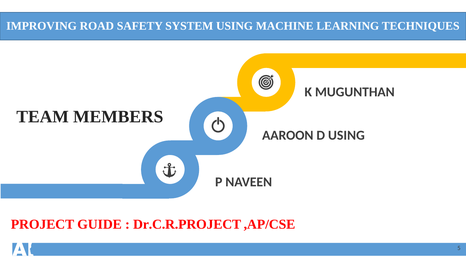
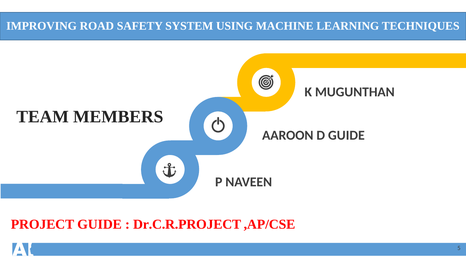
D USING: USING -> GUIDE
